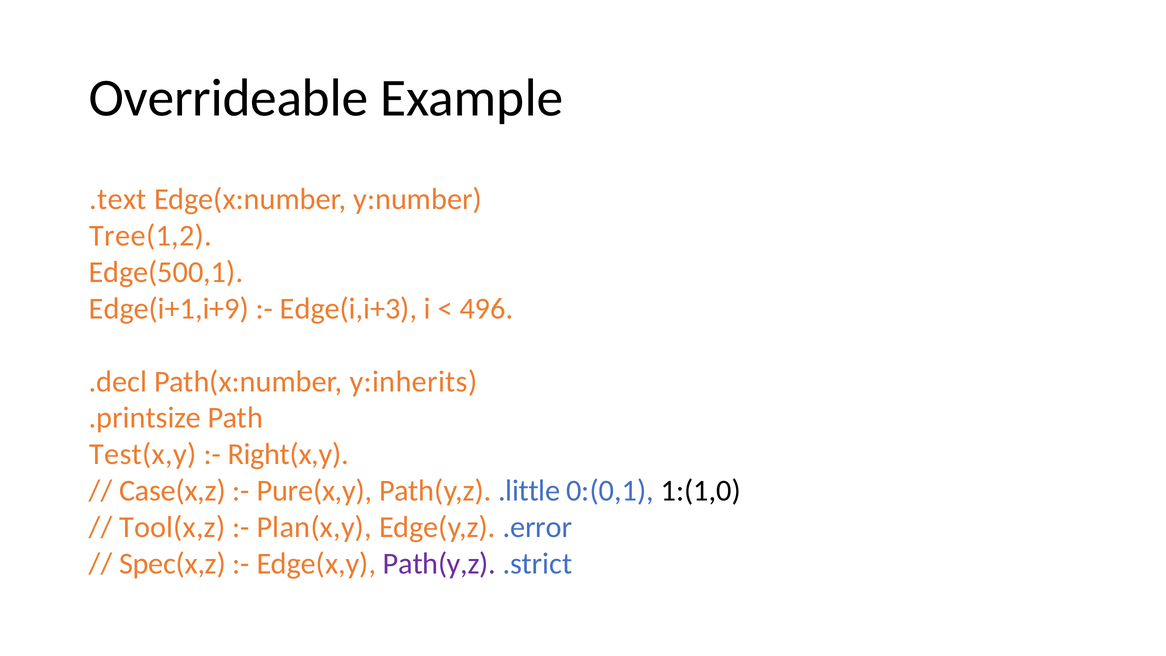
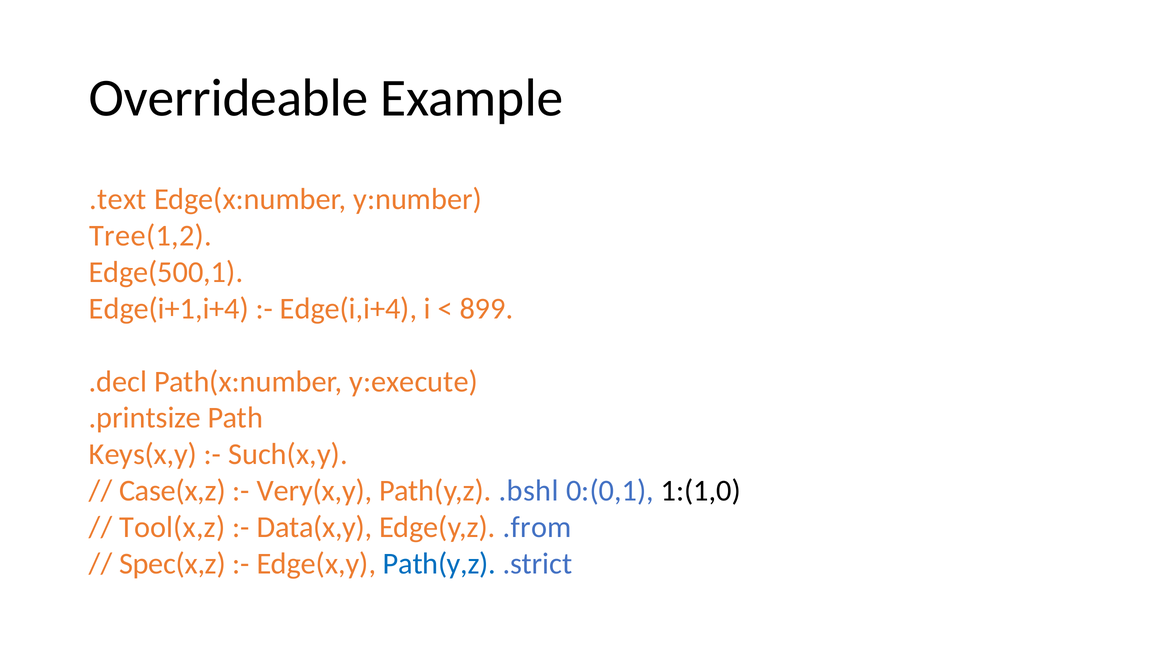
Edge(i+1,i+9: Edge(i+1,i+9 -> Edge(i+1,i+4
Edge(i,i+3: Edge(i,i+3 -> Edge(i,i+4
496: 496 -> 899
y:inherits: y:inherits -> y:execute
Test(x,y: Test(x,y -> Keys(x,y
Right(x,y: Right(x,y -> Such(x,y
Pure(x,y: Pure(x,y -> Very(x,y
.little: .little -> .bshl
Plan(x,y: Plan(x,y -> Data(x,y
.error: .error -> .from
Path(y,z at (439, 564) colour: purple -> blue
